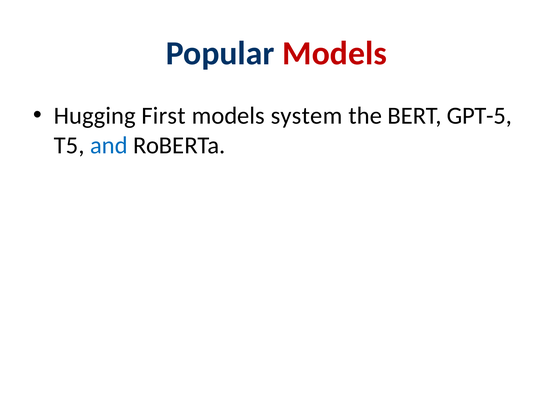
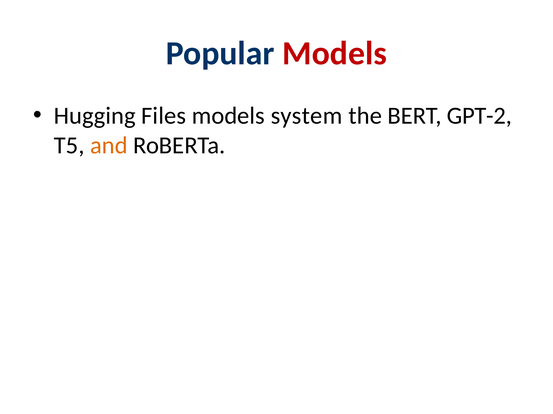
First: First -> Files
GPT-5: GPT-5 -> GPT-2
and colour: blue -> orange
